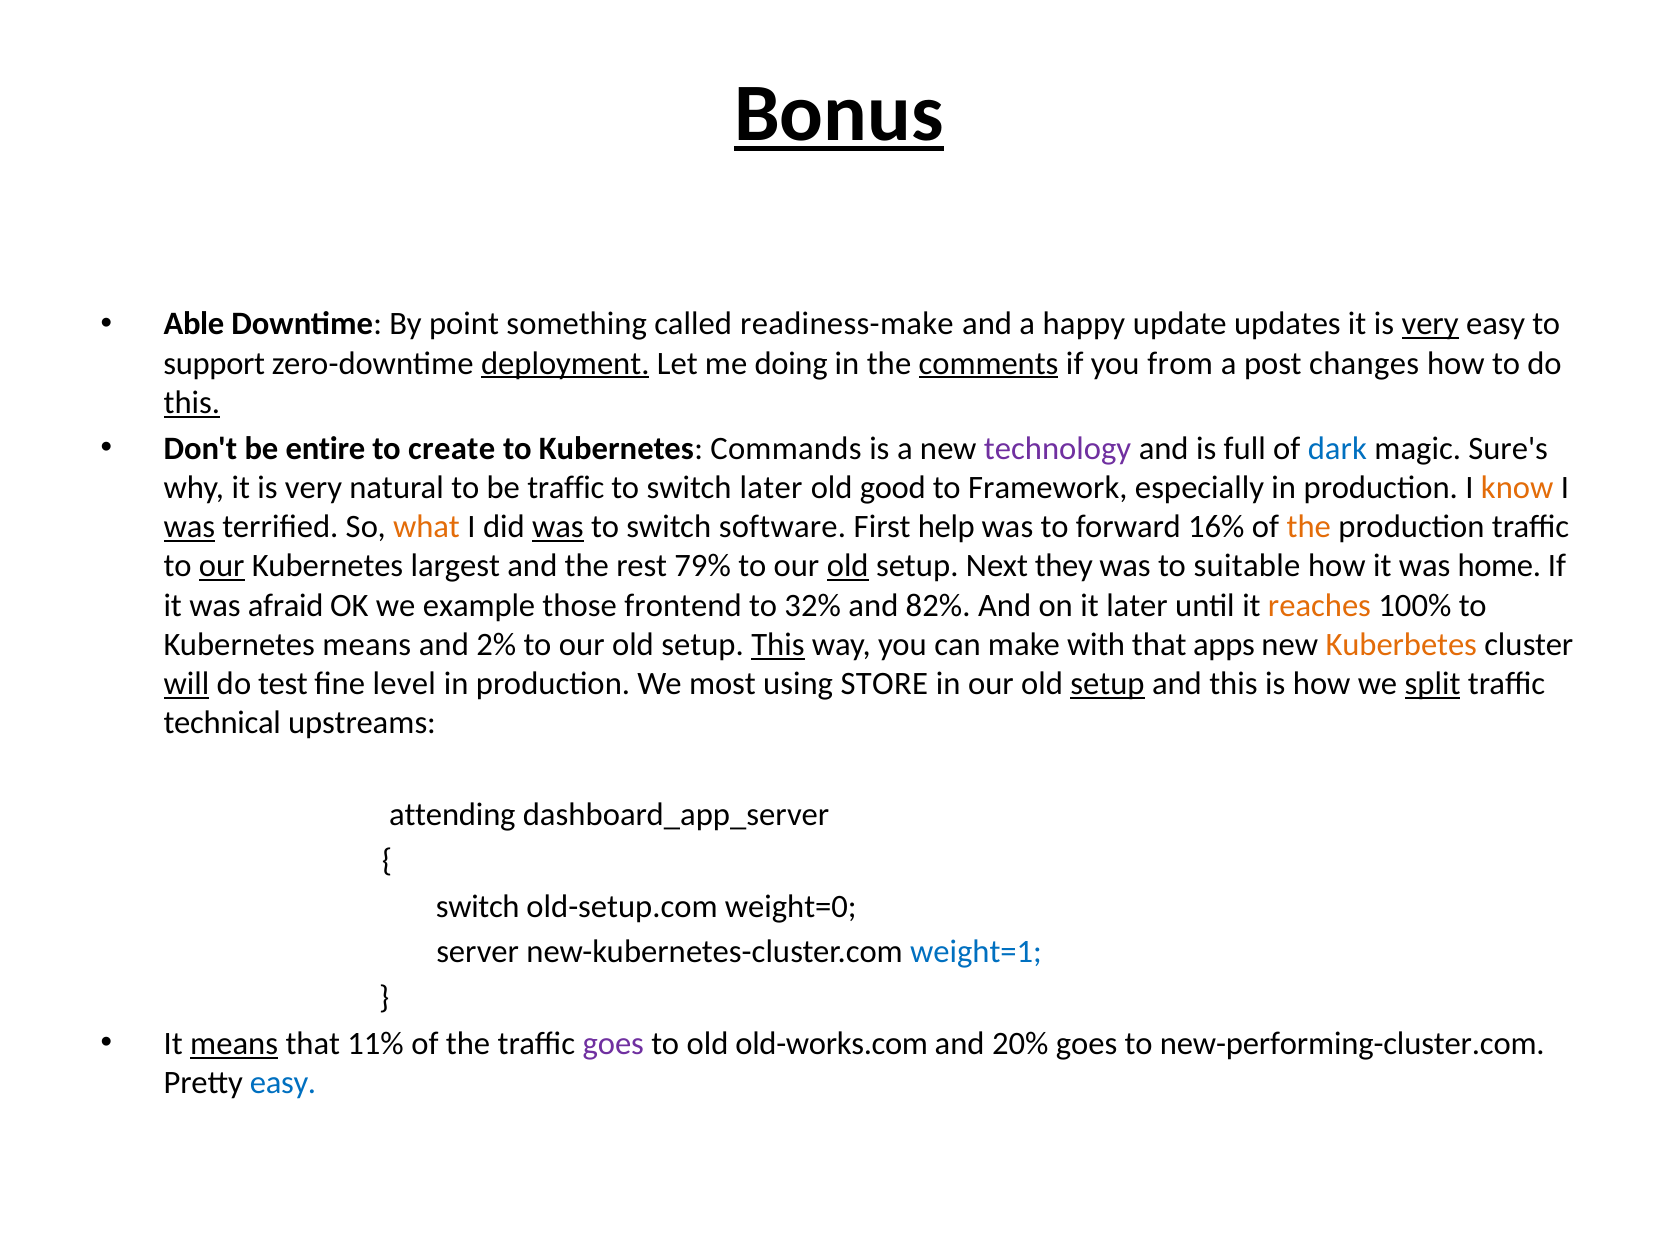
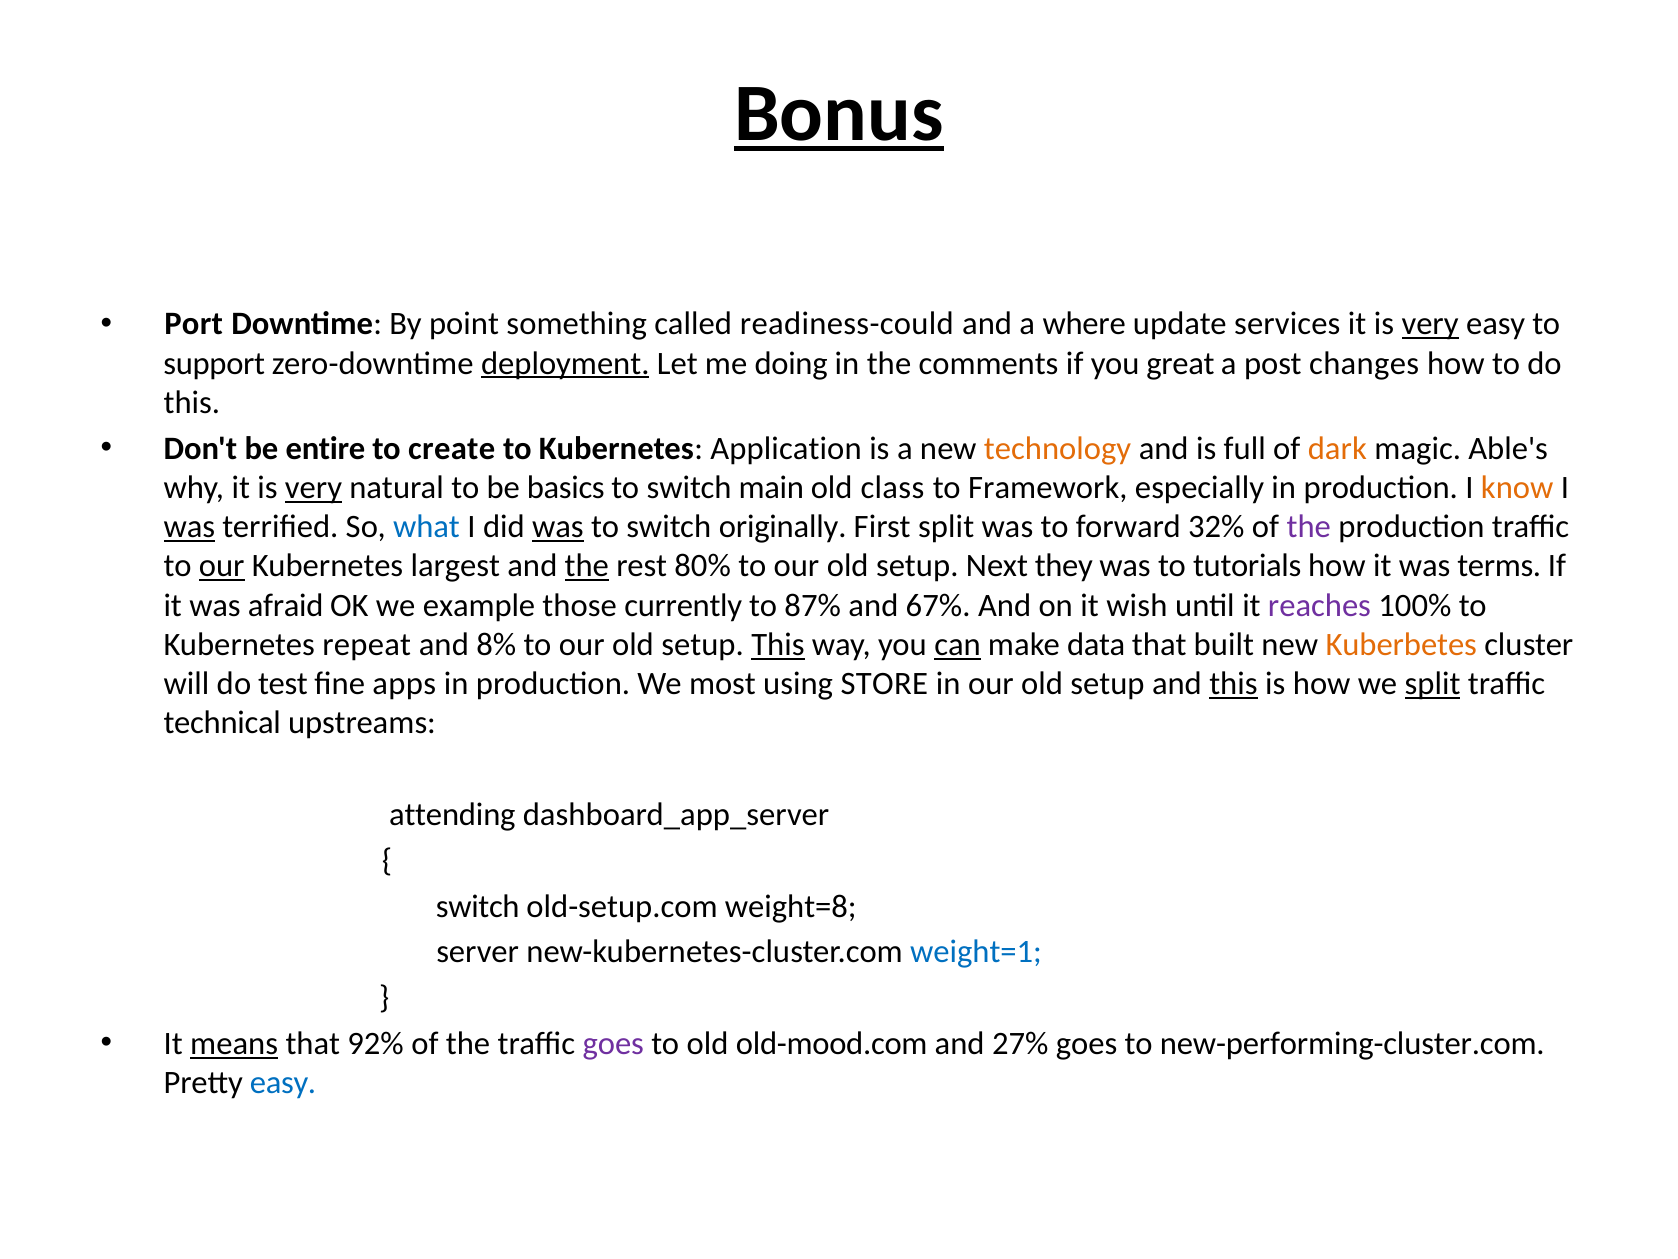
Able: Able -> Port
readiness-make: readiness-make -> readiness-could
happy: happy -> where
updates: updates -> services
comments underline: present -> none
from: from -> great
this at (192, 402) underline: present -> none
Commands: Commands -> Application
technology colour: purple -> orange
dark colour: blue -> orange
Sure's: Sure's -> Able's
very at (314, 487) underline: none -> present
be traffic: traffic -> basics
switch later: later -> main
good: good -> class
what colour: orange -> blue
software: software -> originally
First help: help -> split
16%: 16% -> 32%
the at (1309, 527) colour: orange -> purple
the at (587, 566) underline: none -> present
79%: 79% -> 80%
old at (848, 566) underline: present -> none
suitable: suitable -> tutorials
home: home -> terms
frontend: frontend -> currently
32%: 32% -> 87%
82%: 82% -> 67%
it later: later -> wish
reaches colour: orange -> purple
Kubernetes means: means -> repeat
2%: 2% -> 8%
can underline: none -> present
with: with -> data
apps: apps -> built
will underline: present -> none
level: level -> apps
setup at (1108, 684) underline: present -> none
this at (1233, 684) underline: none -> present
weight=0: weight=0 -> weight=8
11%: 11% -> 92%
old-works.com: old-works.com -> old-mood.com
20%: 20% -> 27%
